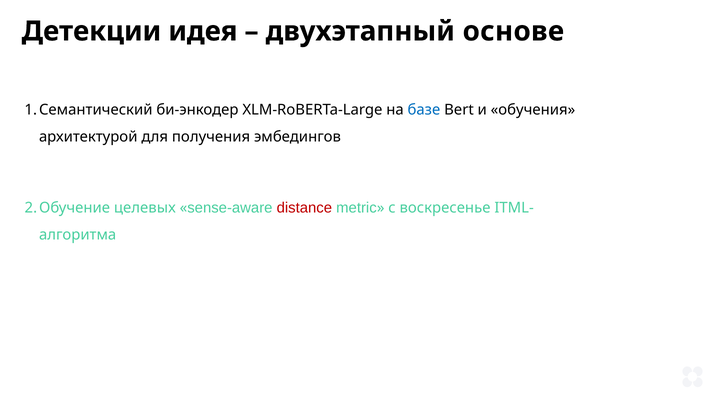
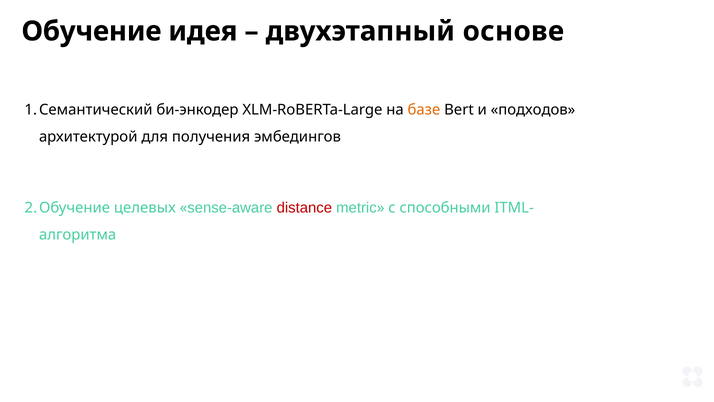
Детекции: Детекции -> Обучение
базе colour: blue -> orange
обучения: обучения -> подходов
воскресенье: воскресенье -> способными
